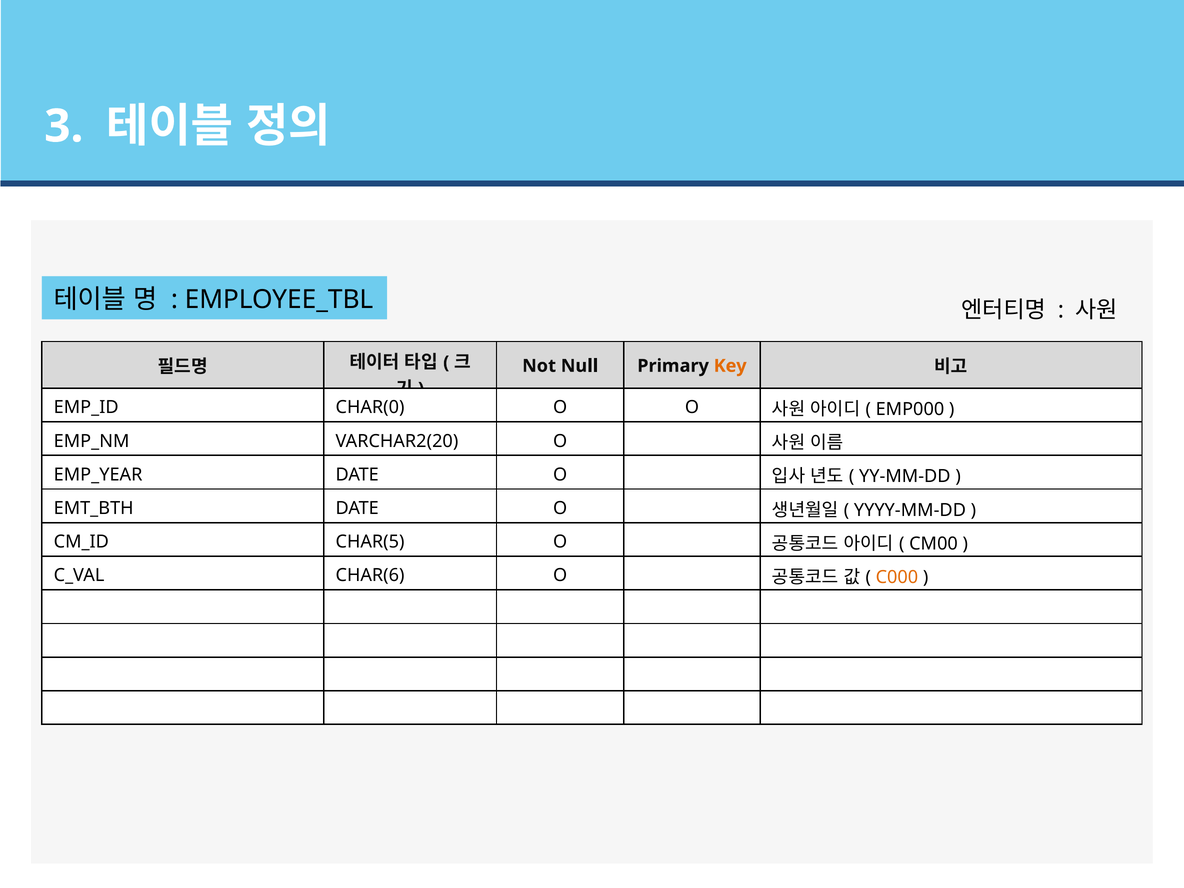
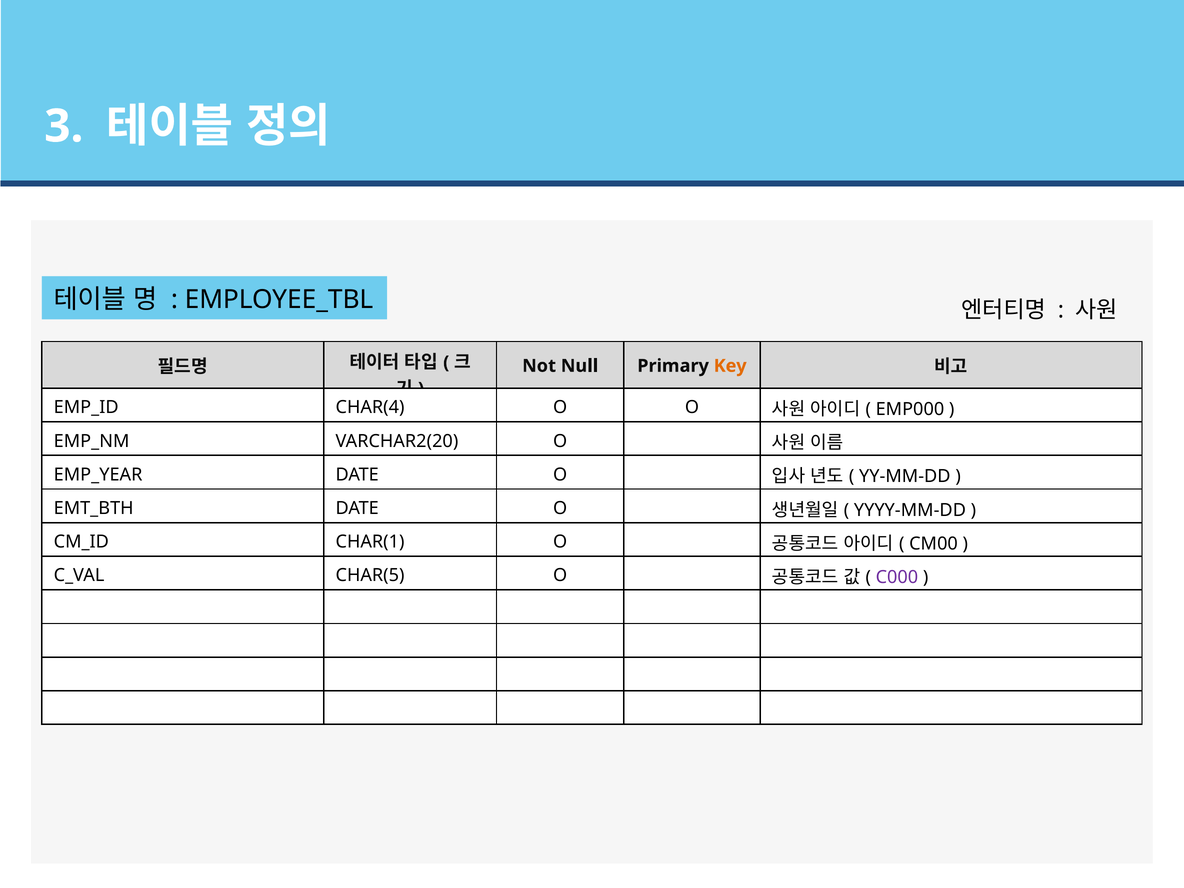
CHAR(0: CHAR(0 -> CHAR(4
CHAR(5: CHAR(5 -> CHAR(1
CHAR(6: CHAR(6 -> CHAR(5
C000 colour: orange -> purple
